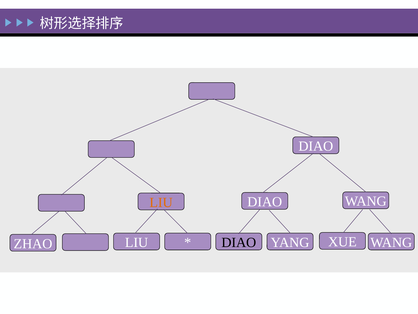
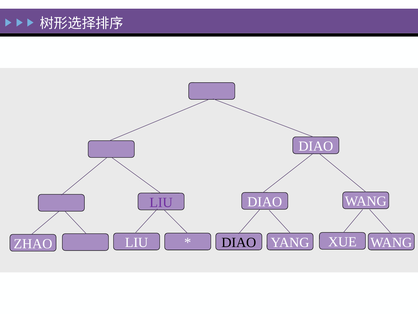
LIU at (161, 202) colour: orange -> purple
